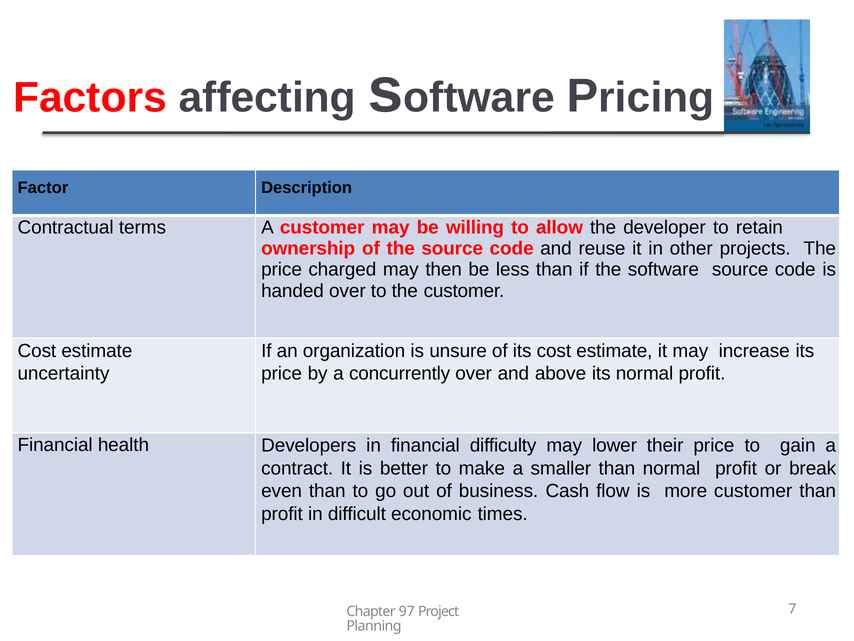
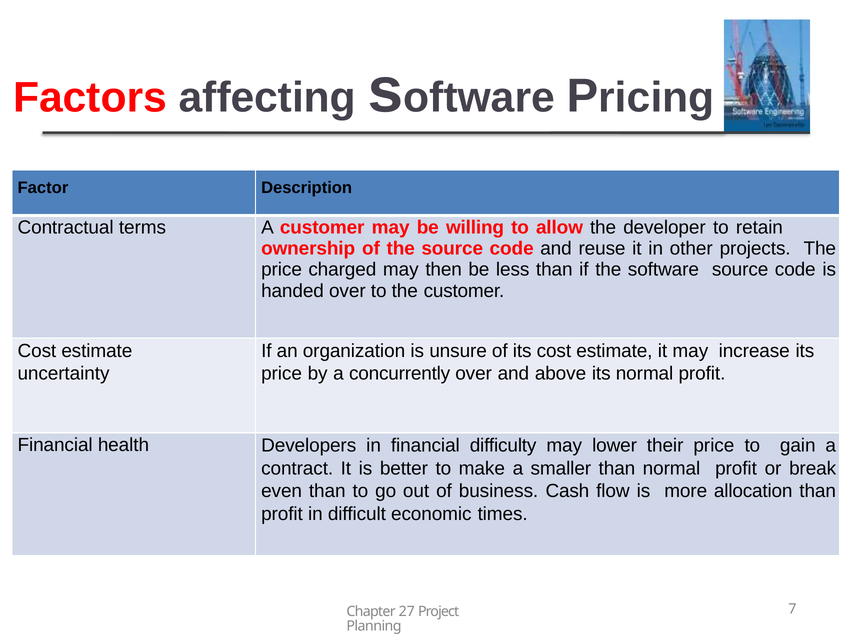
more customer: customer -> allocation
97: 97 -> 27
